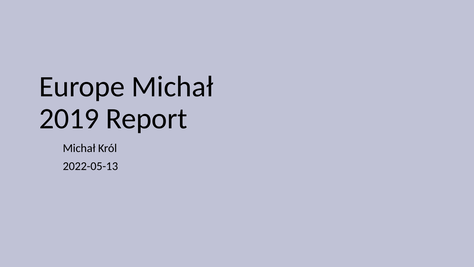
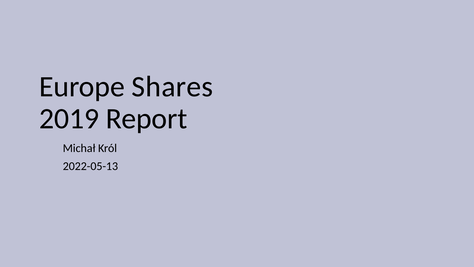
Europe Michał: Michał -> Shares
